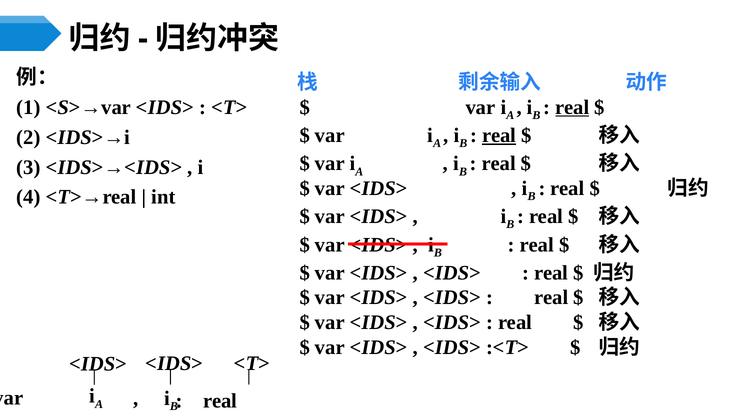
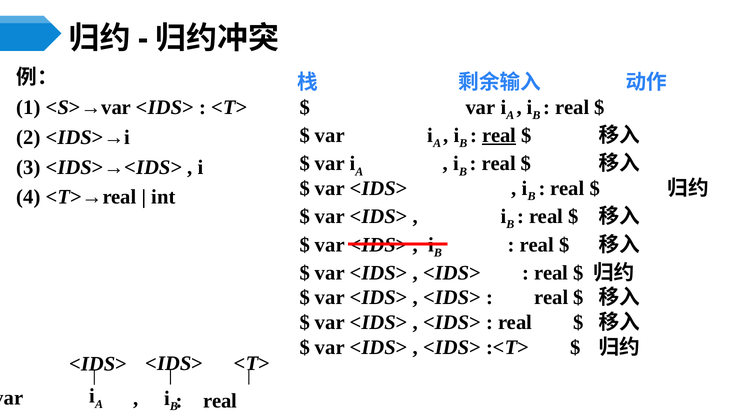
real at (572, 107) underline: present -> none
